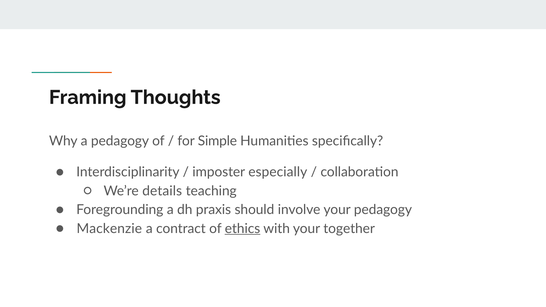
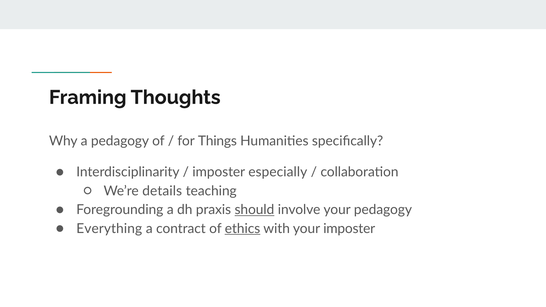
Simple: Simple -> Things
should underline: none -> present
Mackenzie: Mackenzie -> Everything
your together: together -> imposter
